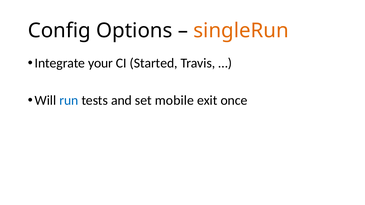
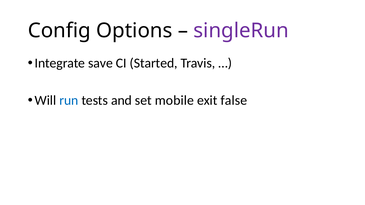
singleRun colour: orange -> purple
your: your -> save
once: once -> false
